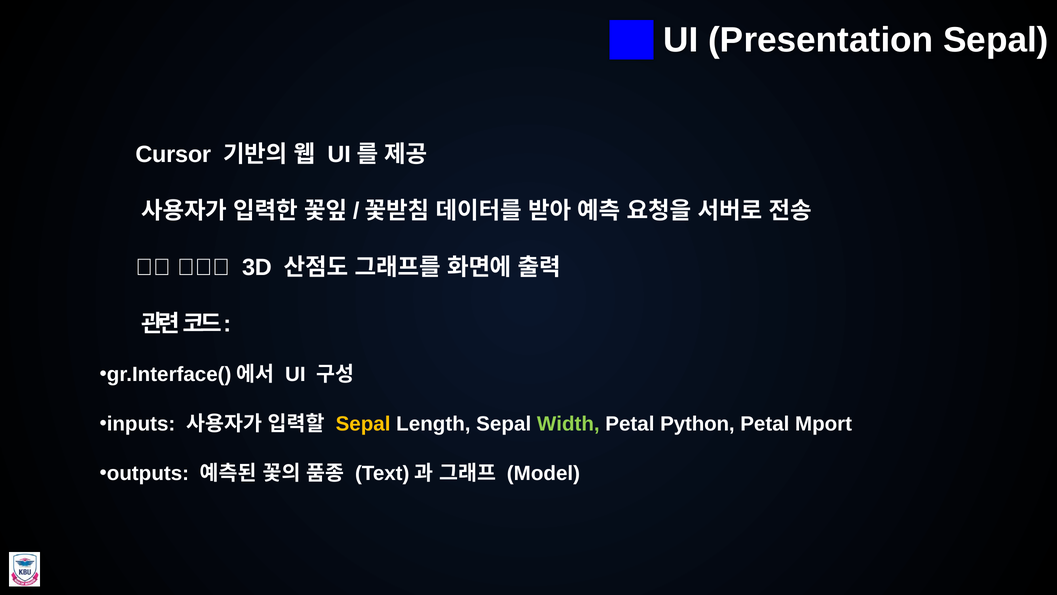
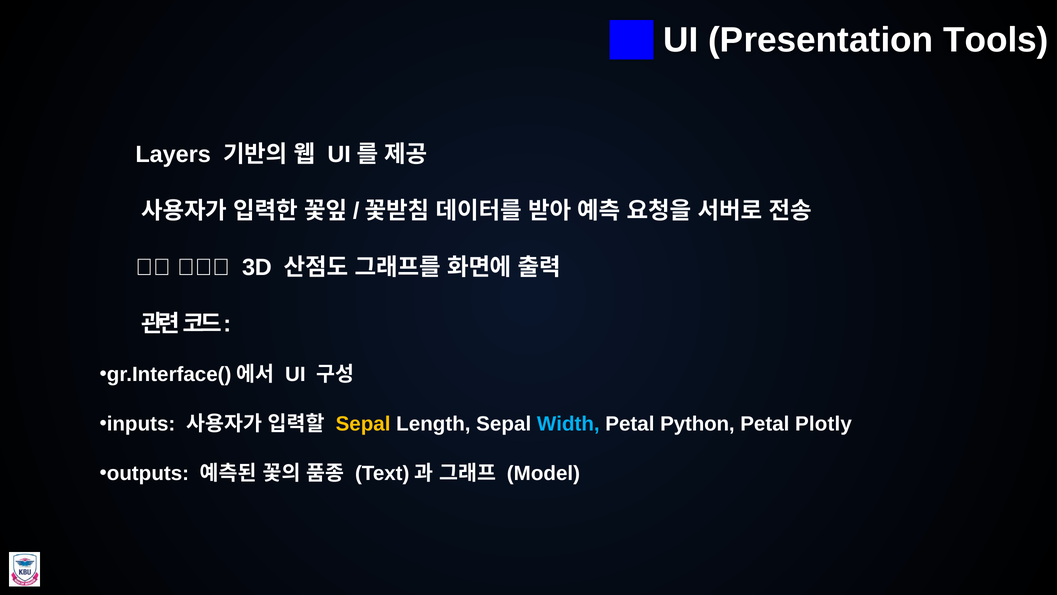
Presentation Sepal: Sepal -> Tools
Cursor: Cursor -> Layers
Width colour: light green -> light blue
Mport: Mport -> Plotly
